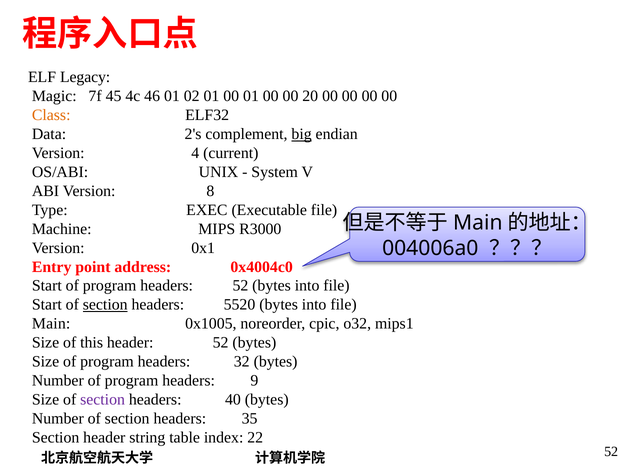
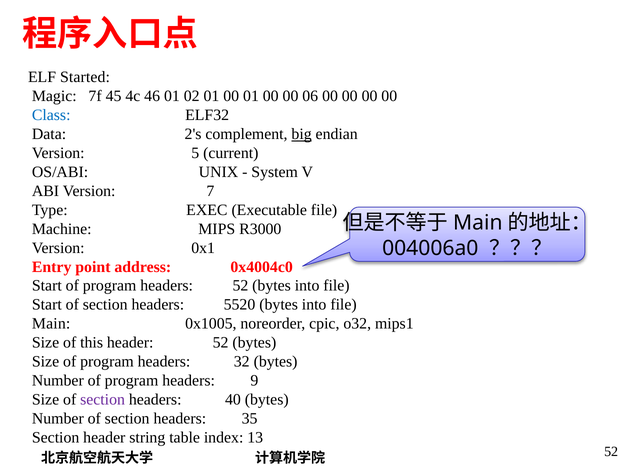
Legacy: Legacy -> Started
20: 20 -> 06
Class colour: orange -> blue
4: 4 -> 5
8: 8 -> 7
section at (105, 305) underline: present -> none
22: 22 -> 13
